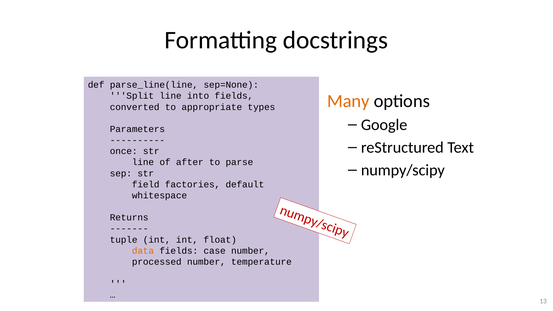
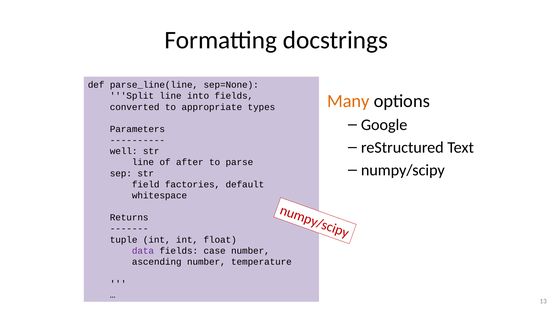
once: once -> well
data colour: orange -> purple
processed: processed -> ascending
